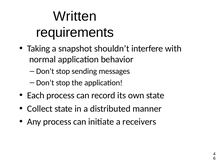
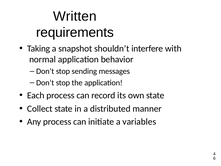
receivers: receivers -> variables
